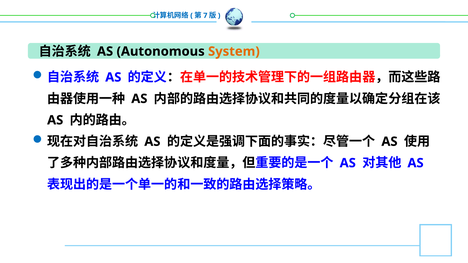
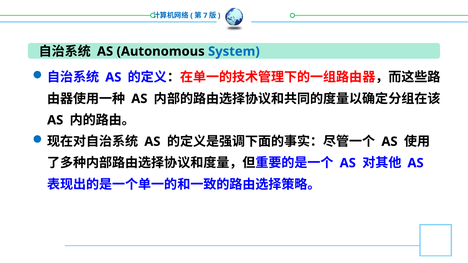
System colour: orange -> blue
